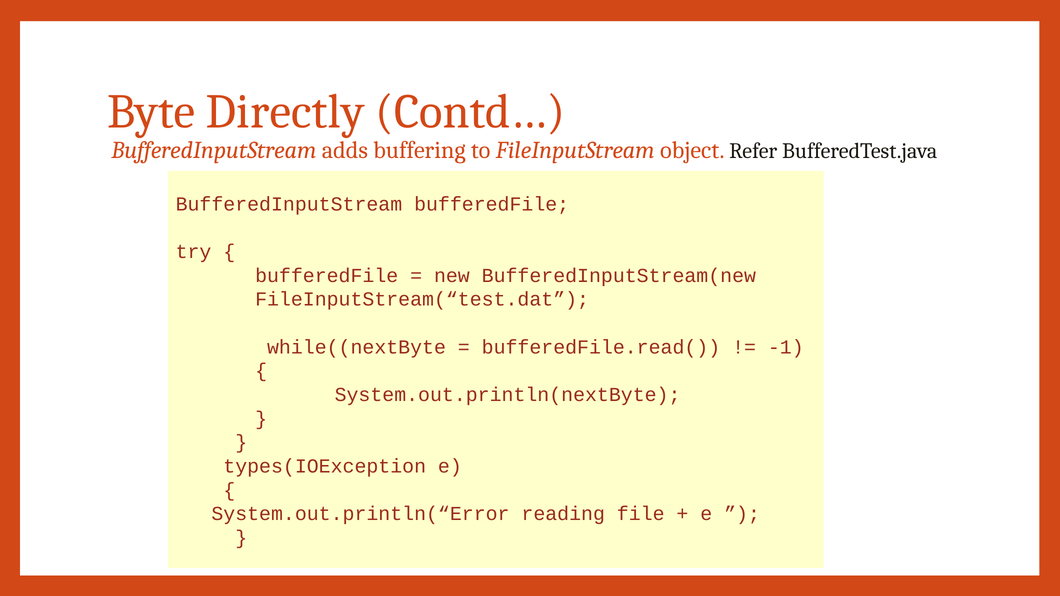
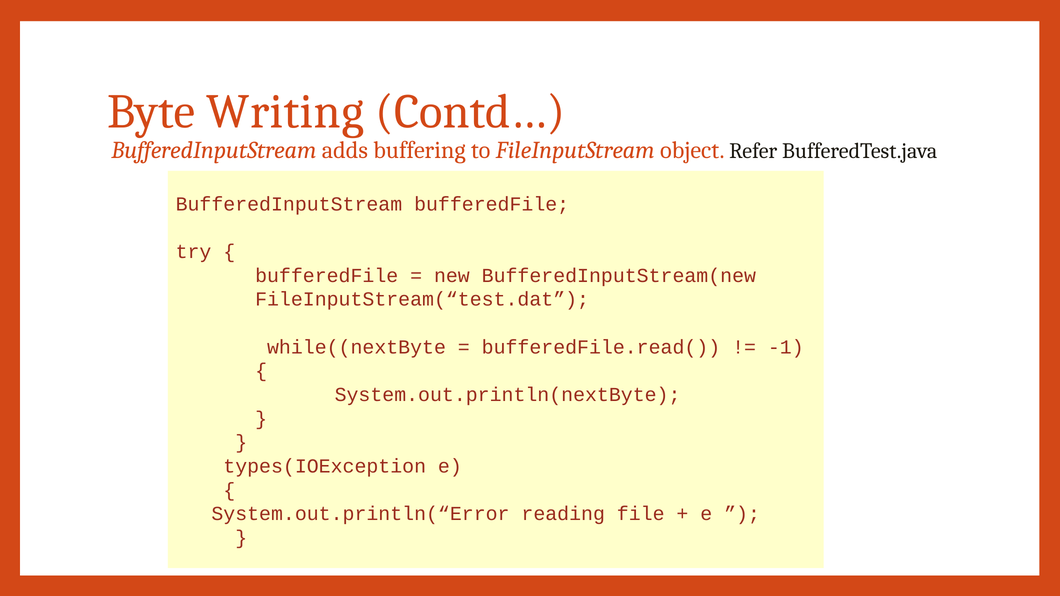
Directly: Directly -> Writing
